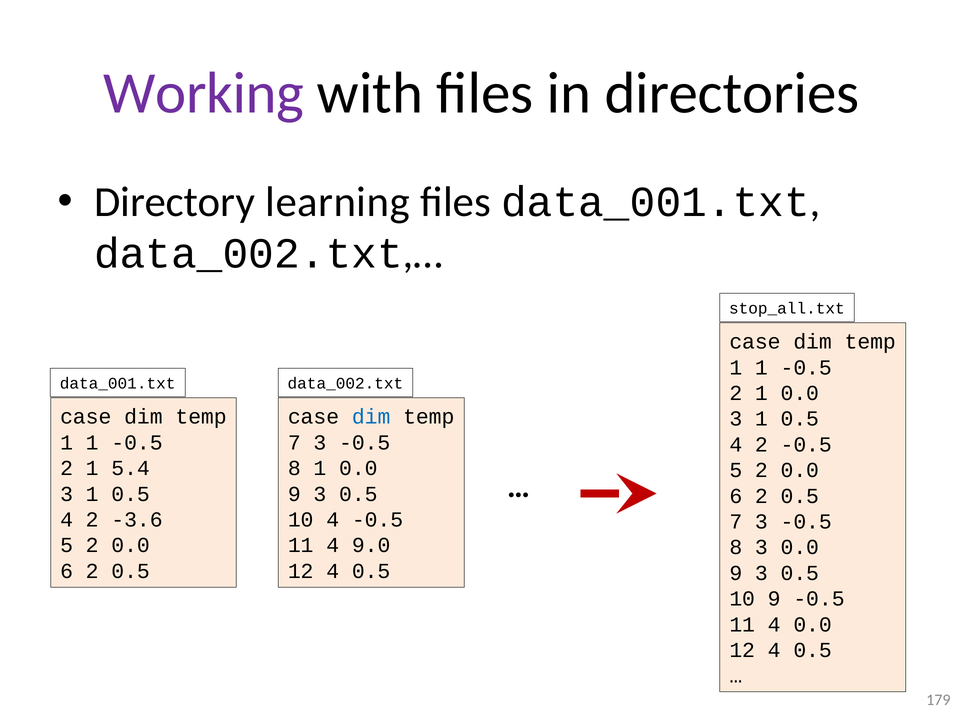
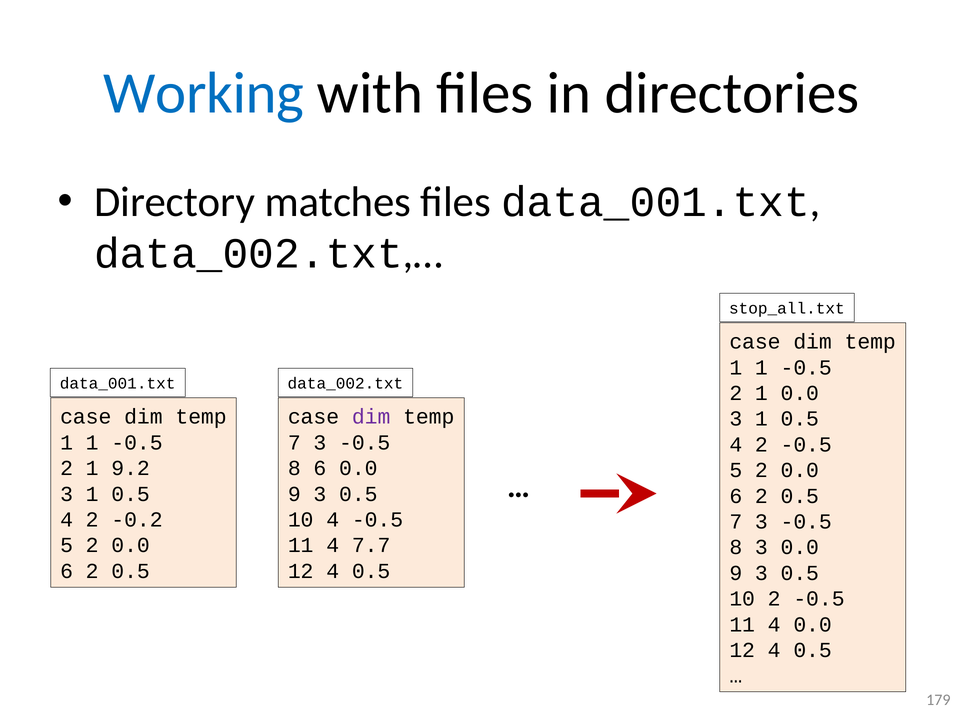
Working colour: purple -> blue
learning: learning -> matches
dim at (371, 417) colour: blue -> purple
5.4: 5.4 -> 9.2
8 1: 1 -> 6
-3.6: -3.6 -> -0.2
9.0: 9.0 -> 7.7
10 9: 9 -> 2
